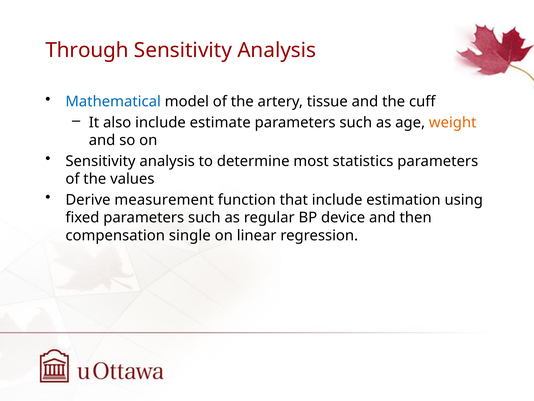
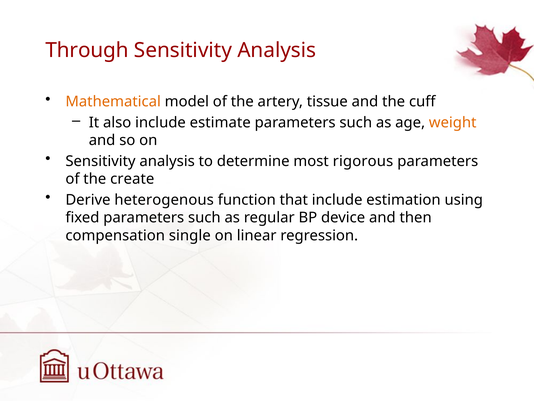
Mathematical colour: blue -> orange
statistics: statistics -> rigorous
values: values -> create
measurement: measurement -> heterogenous
